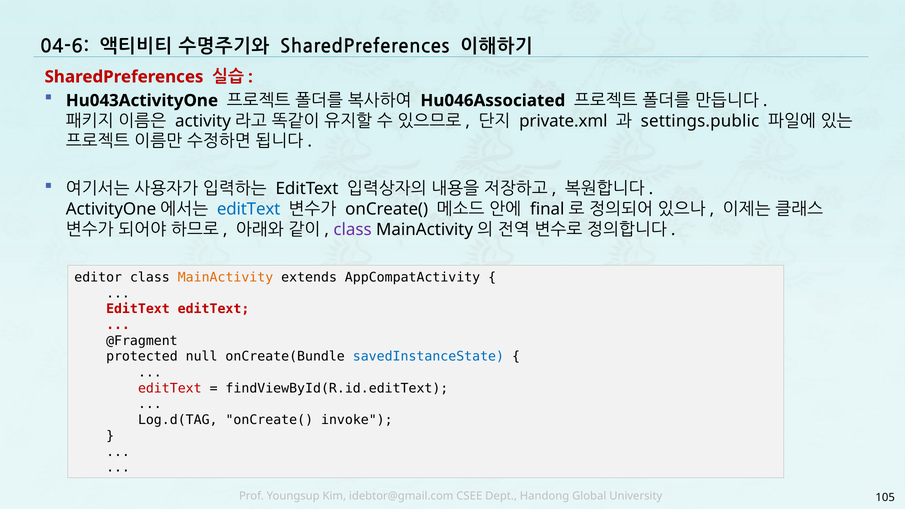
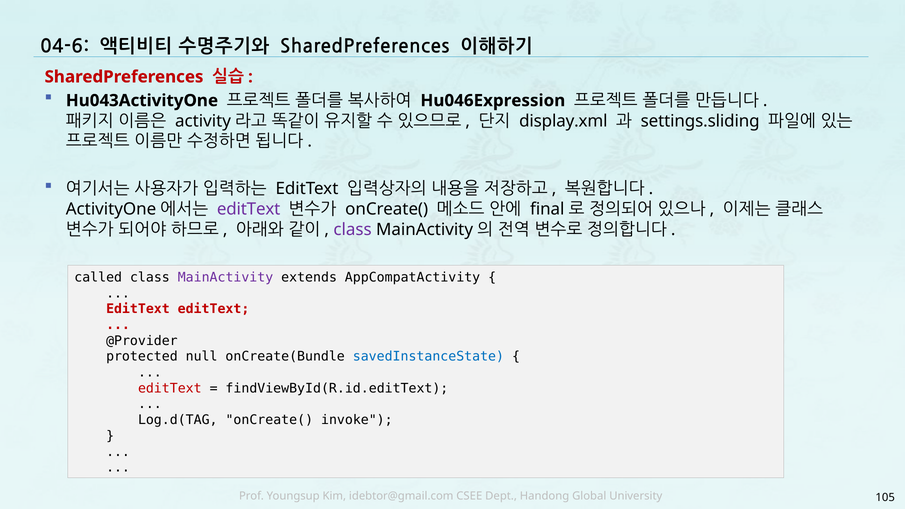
Hu046Associated: Hu046Associated -> Hu046Expression
private.xml: private.xml -> display.xml
settings.public: settings.public -> settings.sliding
editText at (249, 209) colour: blue -> purple
editor: editor -> called
MainActivity at (225, 277) colour: orange -> purple
@Fragment: @Fragment -> @Provider
